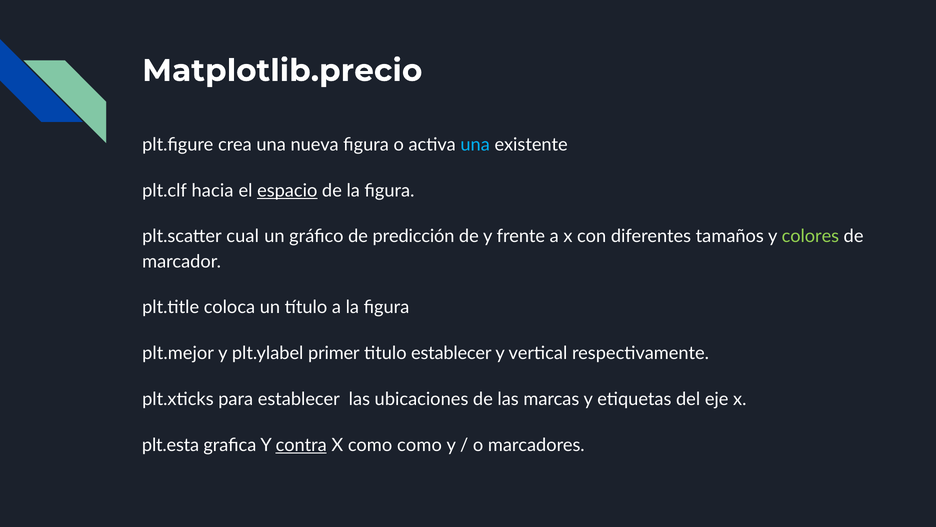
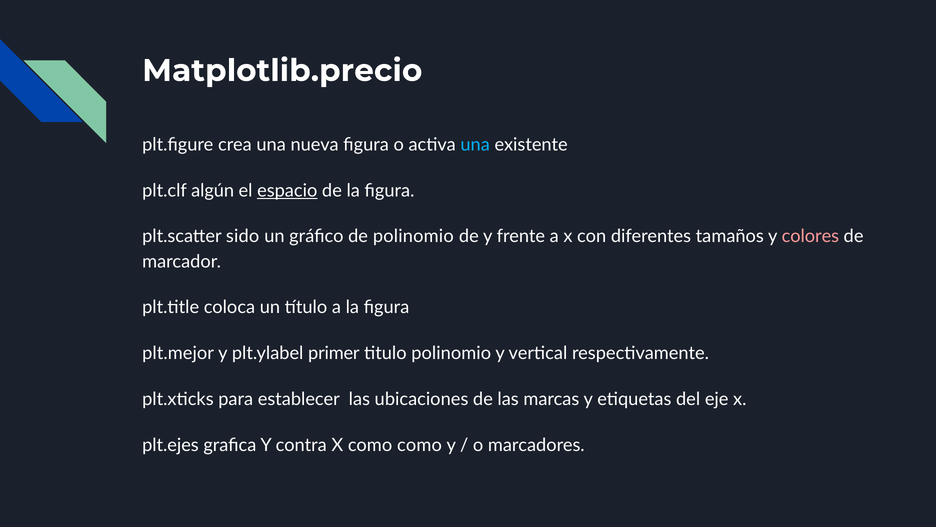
hacia: hacia -> algún
cual: cual -> sido
de predicción: predicción -> polinomio
colores colour: light green -> pink
titulo establecer: establecer -> polinomio
plt.esta: plt.esta -> plt.ejes
contra underline: present -> none
